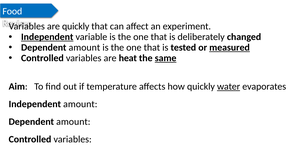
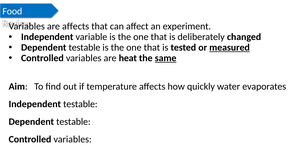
are quickly: quickly -> affects
Independent at (47, 37) underline: present -> none
amount at (84, 48): amount -> testable
water underline: present -> none
Independent amount: amount -> testable
amount at (73, 122): amount -> testable
